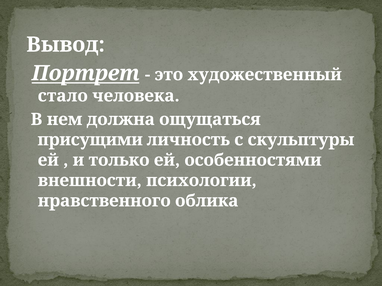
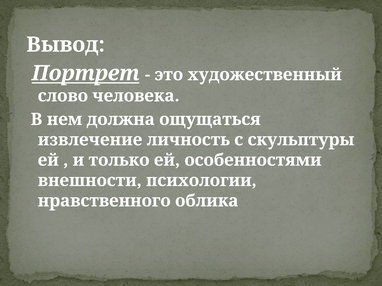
стало: стало -> слово
присущими: присущими -> извлечение
